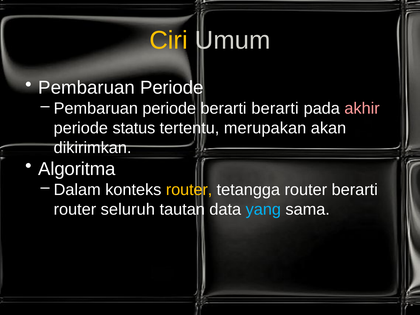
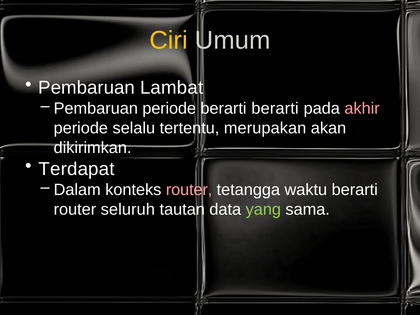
Periode at (172, 88): Periode -> Lambat
status: status -> selalu
Algoritma: Algoritma -> Terdapat
router at (189, 190) colour: yellow -> pink
tetangga router: router -> waktu
yang colour: light blue -> light green
